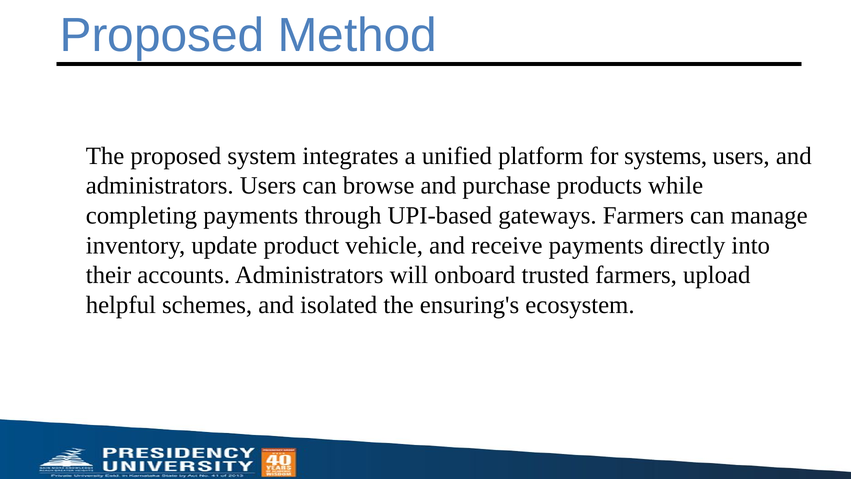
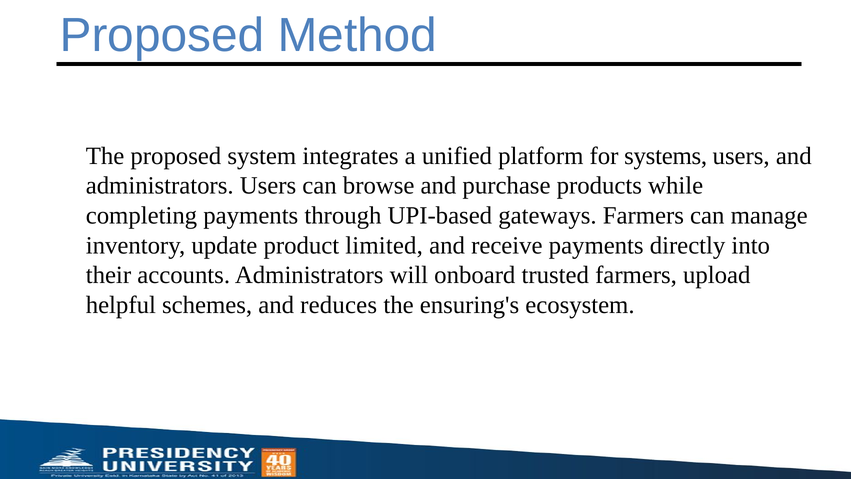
vehicle: vehicle -> limited
isolated: isolated -> reduces
